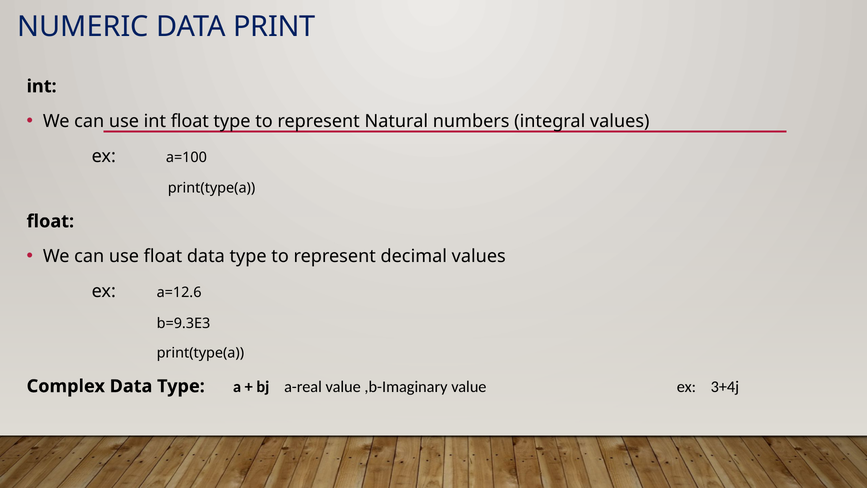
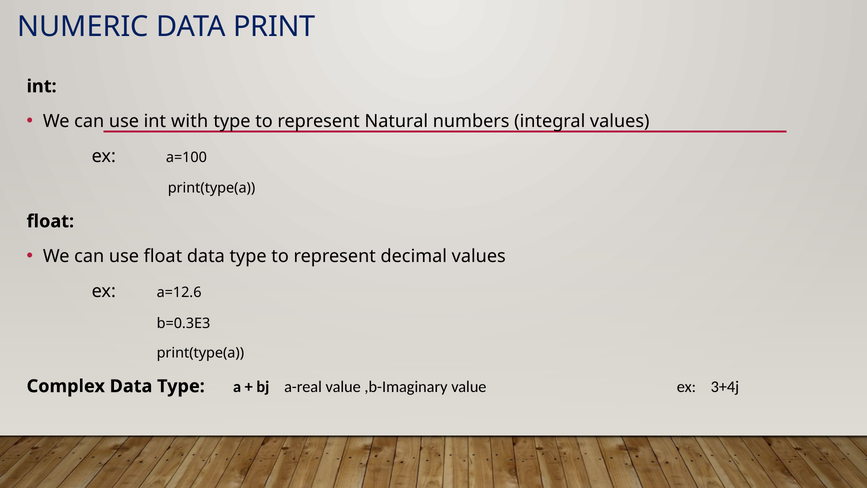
int float: float -> with
b=9.3E3: b=9.3E3 -> b=0.3E3
